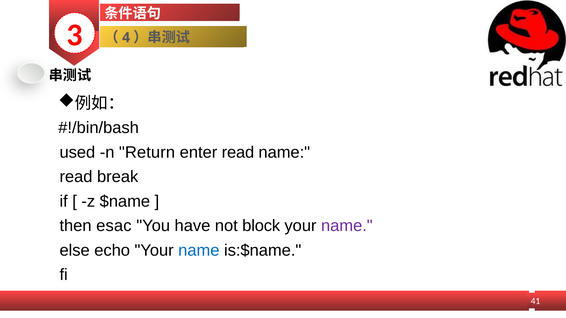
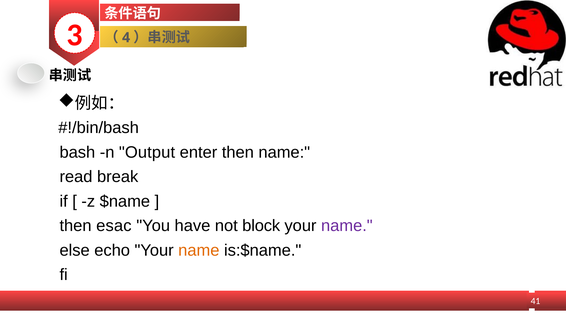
used: used -> bash
Return: Return -> Output
enter read: read -> then
name at (199, 251) colour: blue -> orange
